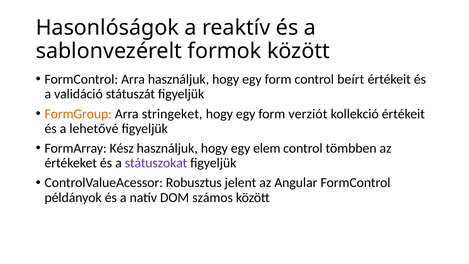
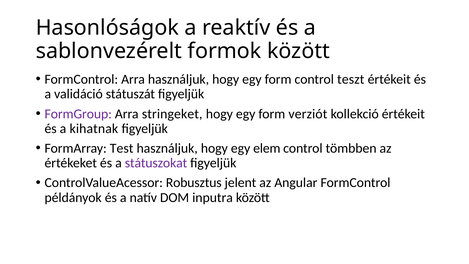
beírt: beírt -> teszt
FormGroup colour: orange -> purple
lehetővé: lehetővé -> kihatnak
Kész: Kész -> Test
számos: számos -> inputra
